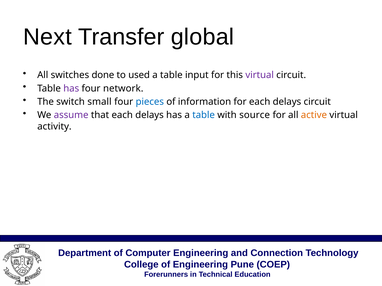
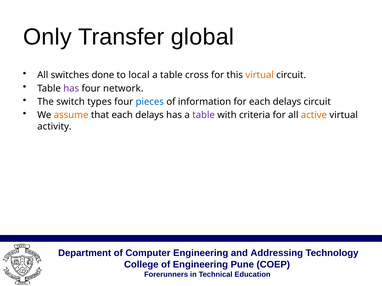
Next: Next -> Only
used: used -> local
input: input -> cross
virtual at (260, 75) colour: purple -> orange
small: small -> types
assume colour: purple -> orange
table at (204, 115) colour: blue -> purple
source: source -> criteria
Connection: Connection -> Addressing
